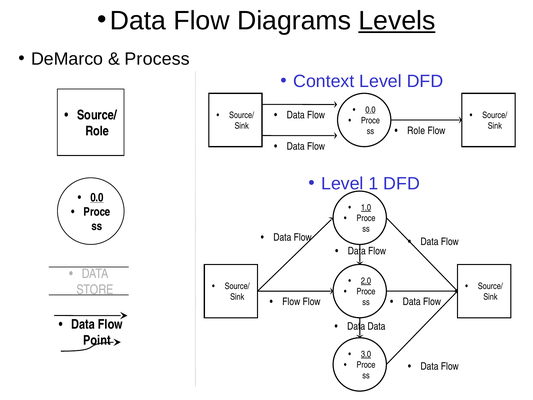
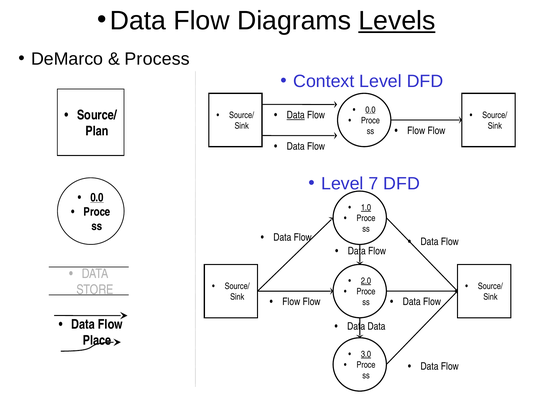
Data at (296, 115) underline: none -> present
Role at (416, 131): Role -> Flow
Role at (97, 131): Role -> Plan
1: 1 -> 7
Point: Point -> Place
